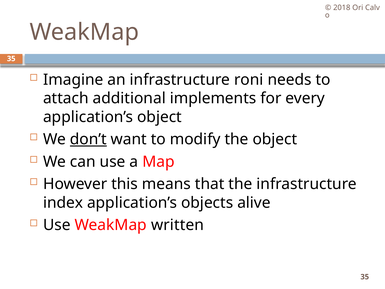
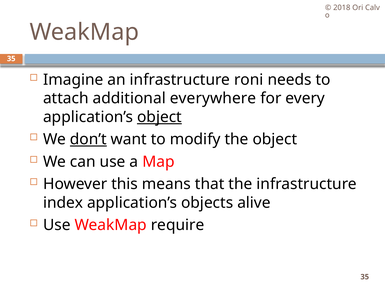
implements: implements -> everywhere
object at (159, 117) underline: none -> present
written: written -> require
